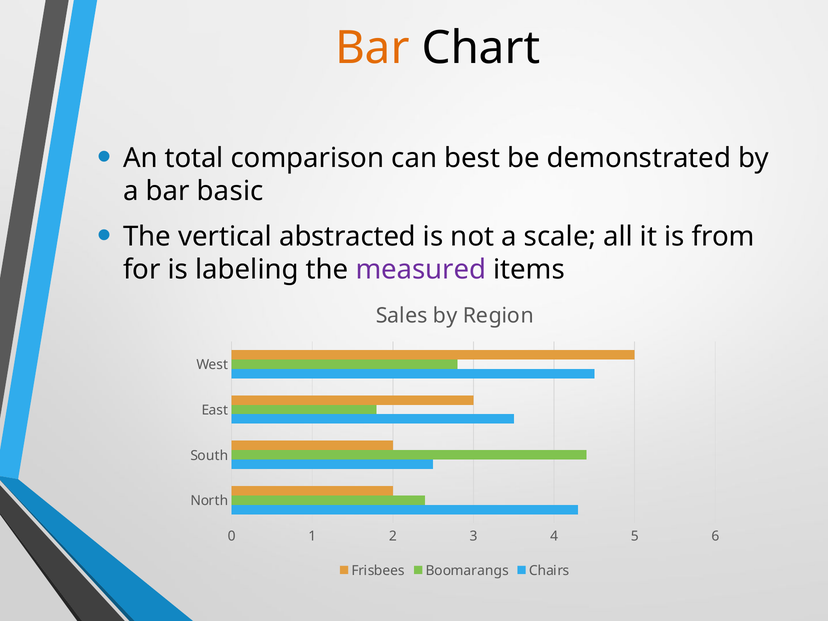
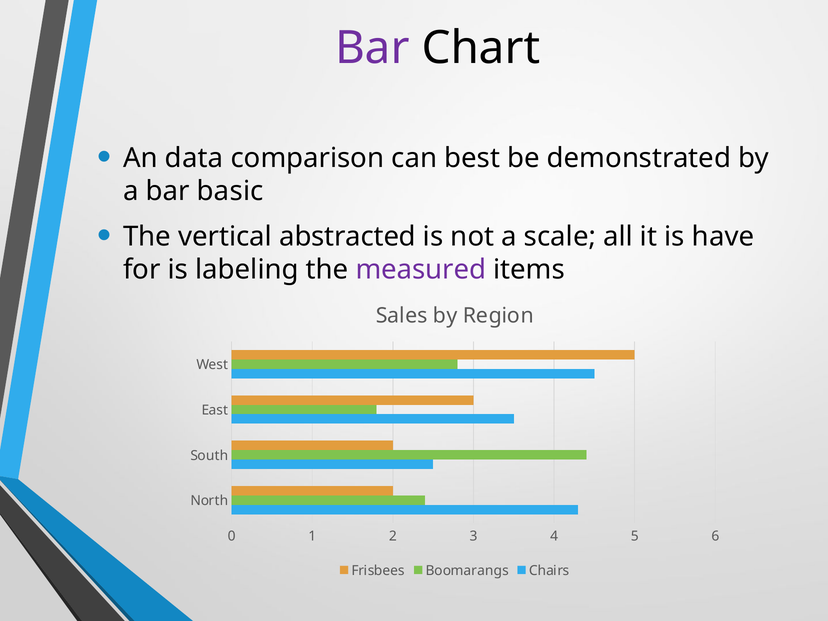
Bar at (372, 48) colour: orange -> purple
total: total -> data
from: from -> have
